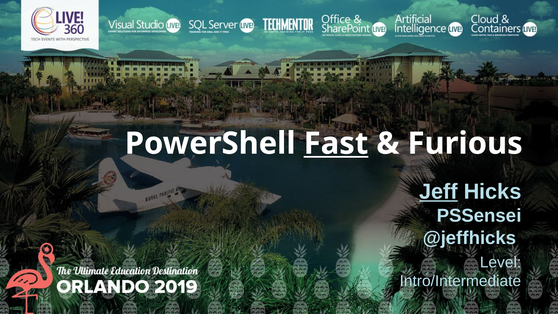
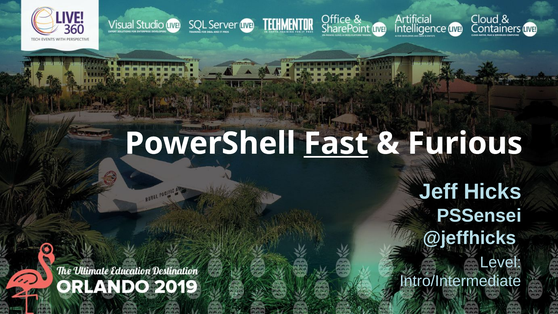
Jeff underline: present -> none
